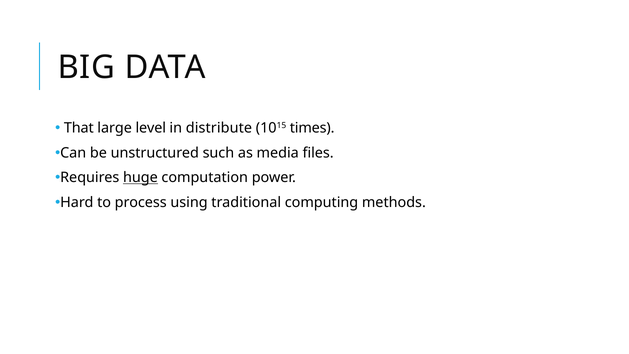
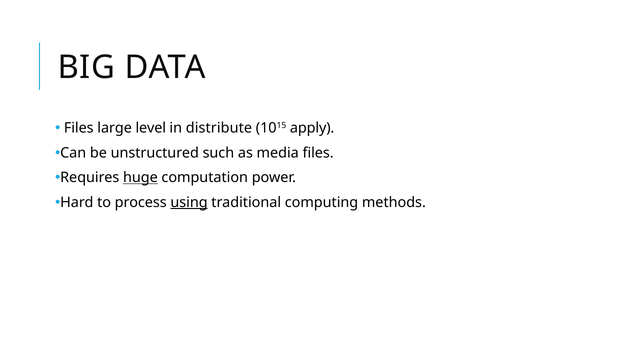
That at (79, 128): That -> Files
times: times -> apply
using underline: none -> present
